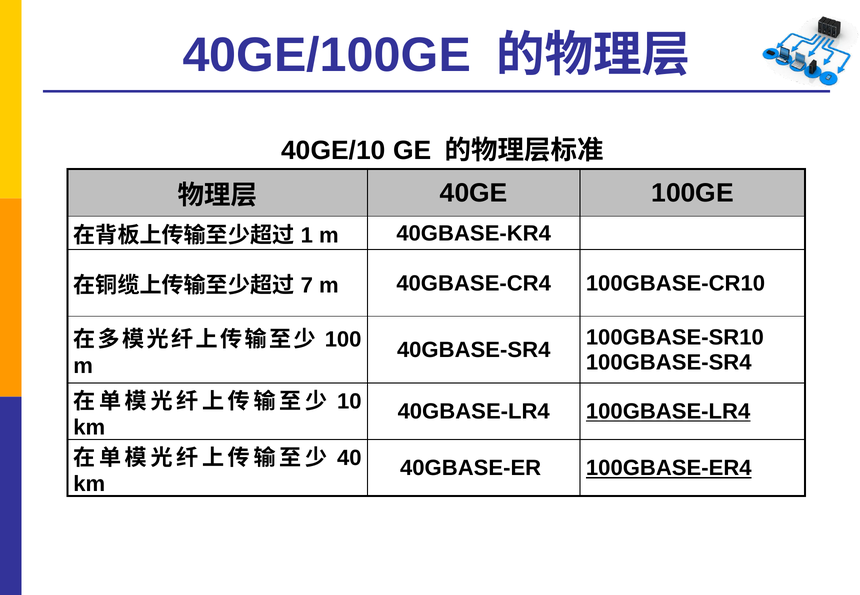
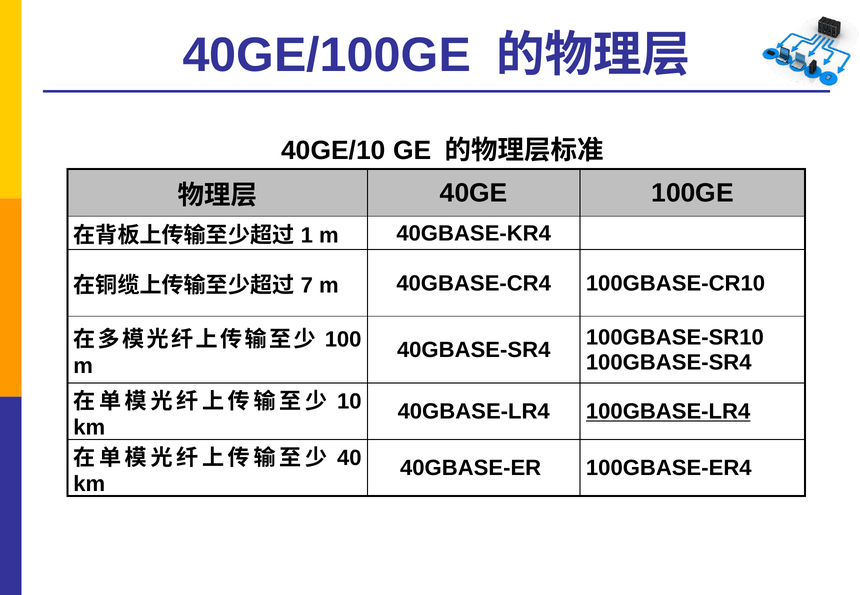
100GBASE-ER4 underline: present -> none
